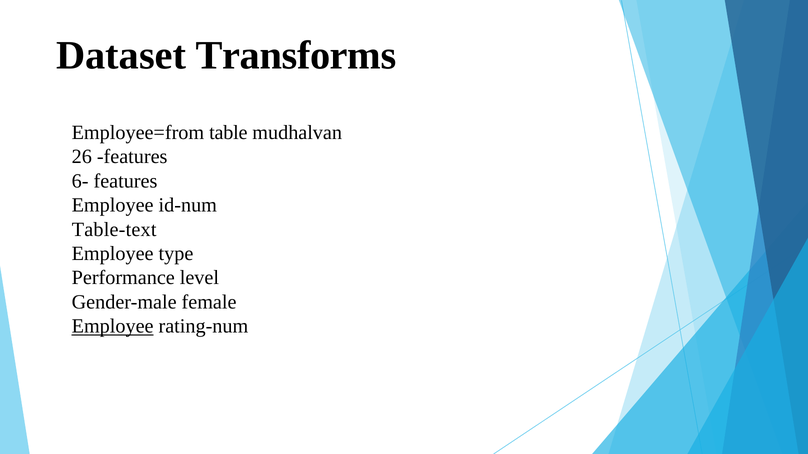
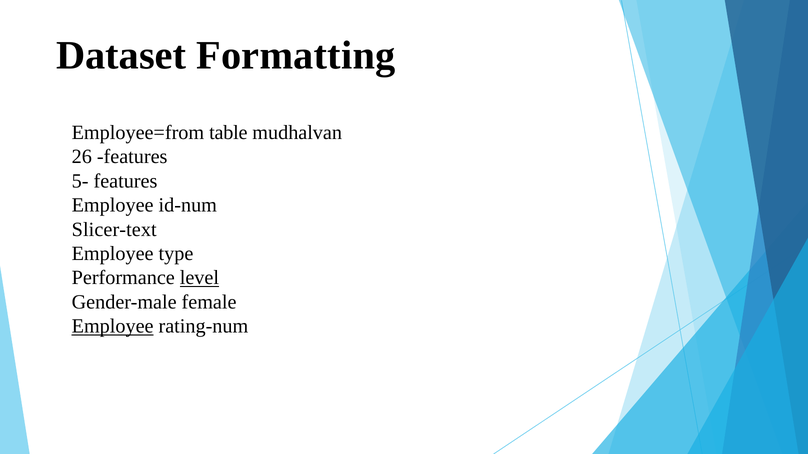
Transforms: Transforms -> Formatting
6-: 6- -> 5-
Table-text: Table-text -> Slicer-text
level underline: none -> present
